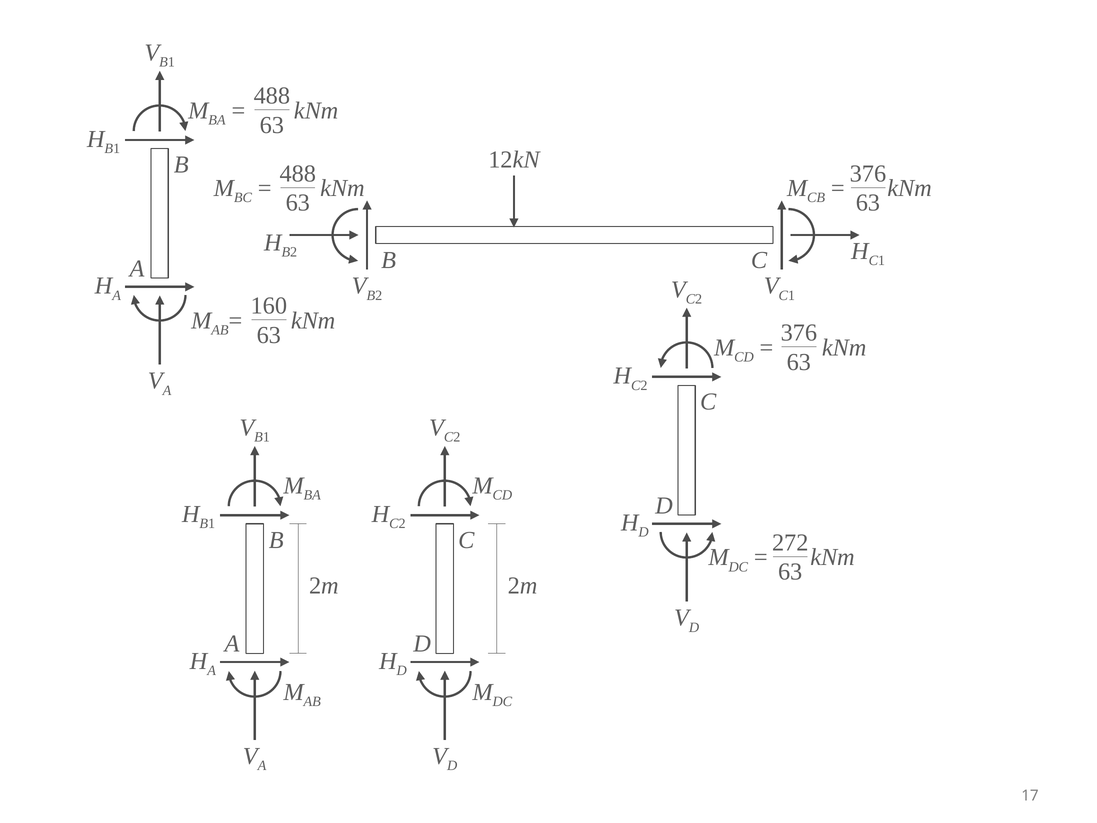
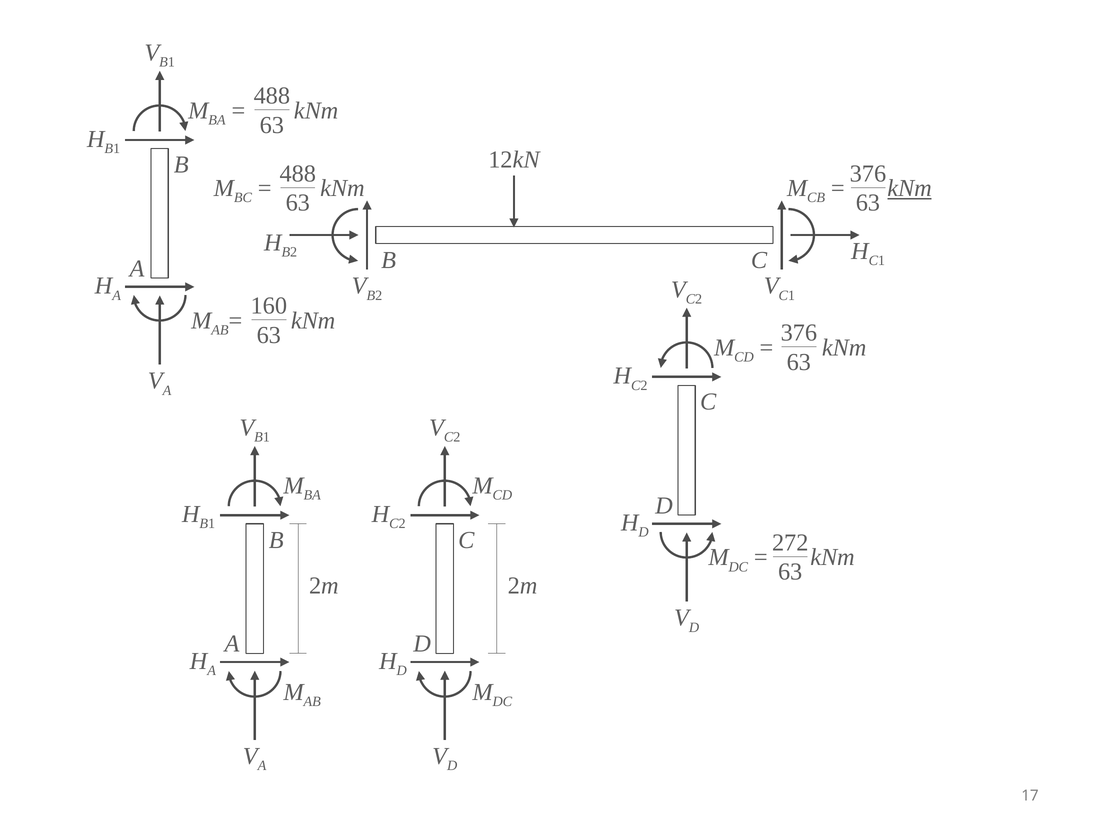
kNm at (910, 188) underline: none -> present
